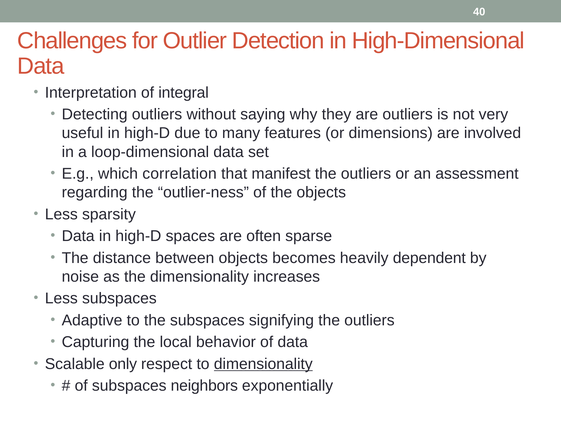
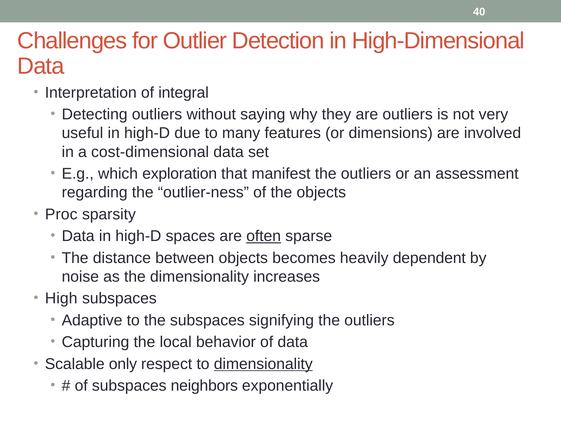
loop-dimensional: loop-dimensional -> cost-dimensional
correlation: correlation -> exploration
Less at (61, 214): Less -> Proc
often underline: none -> present
Less at (61, 298): Less -> High
